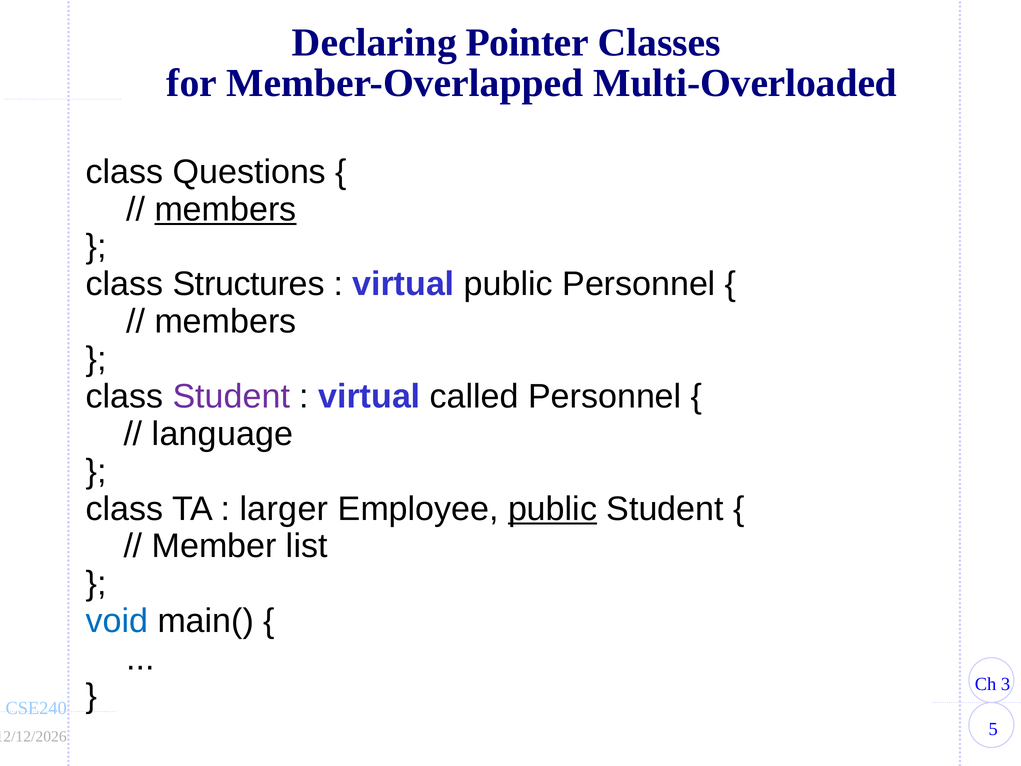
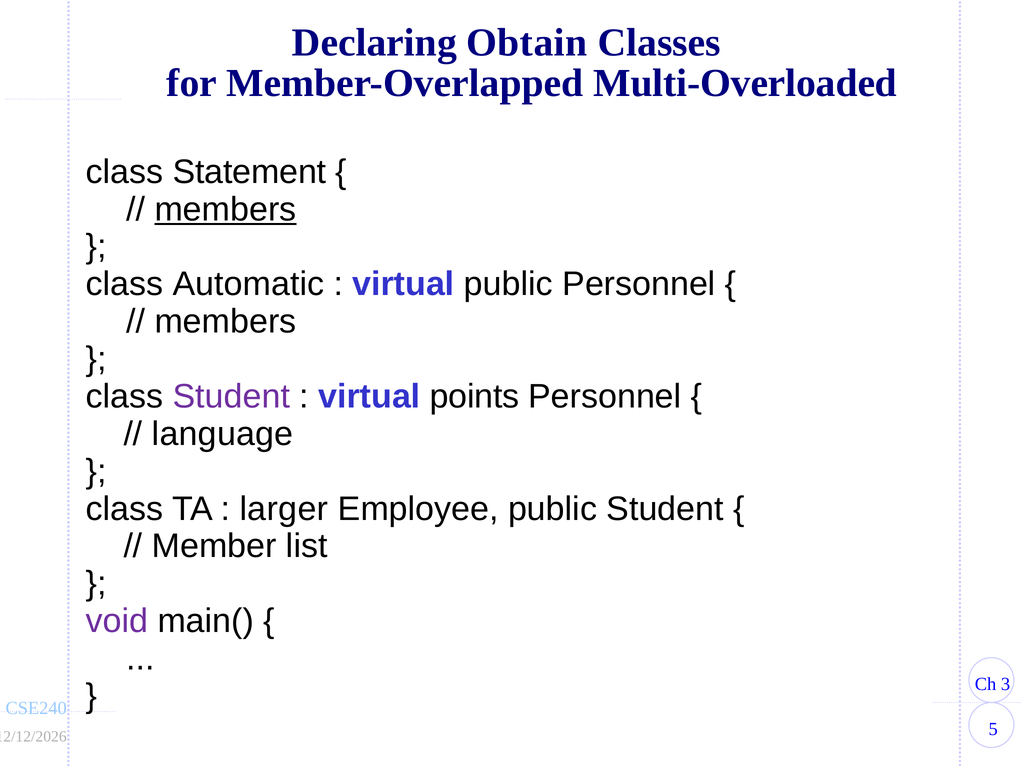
Pointer: Pointer -> Obtain
Questions: Questions -> Statement
Structures: Structures -> Automatic
called: called -> points
public at (553, 509) underline: present -> none
void colour: blue -> purple
